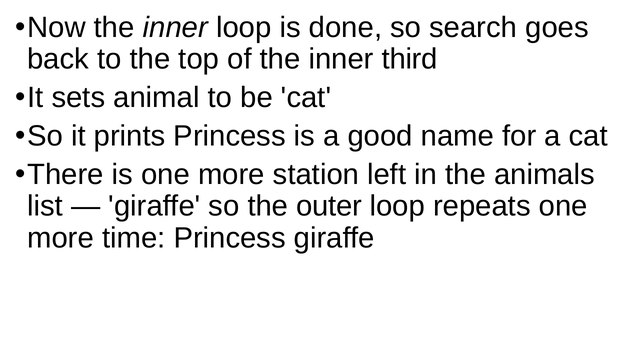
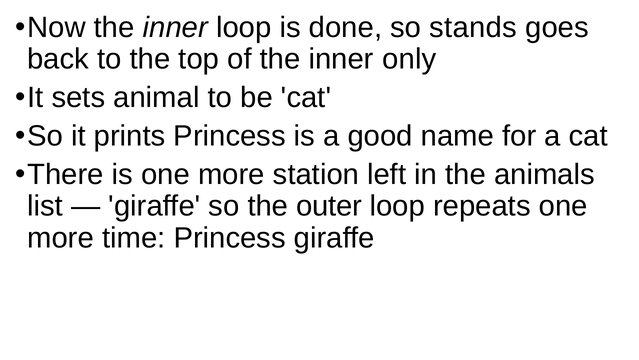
search: search -> stands
third: third -> only
